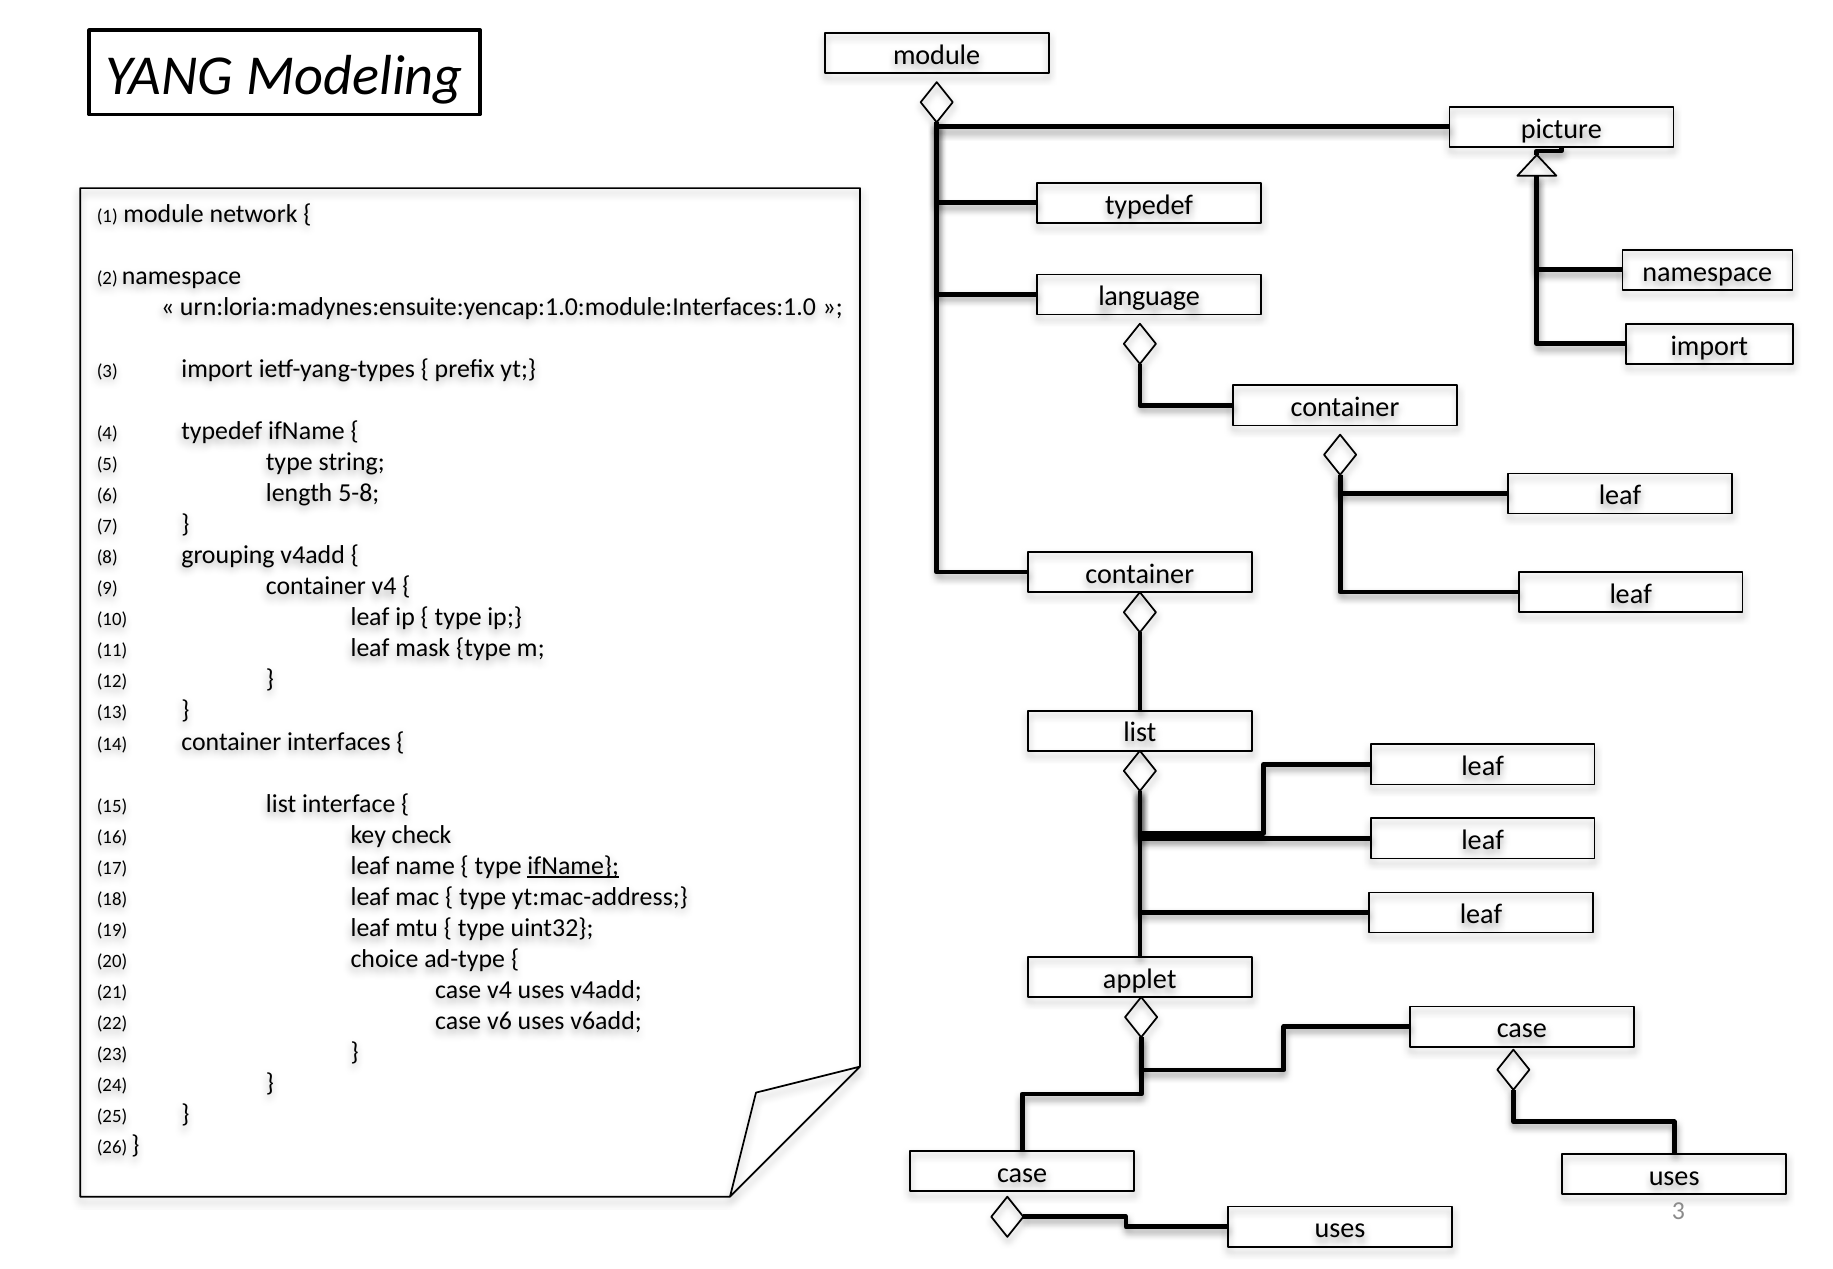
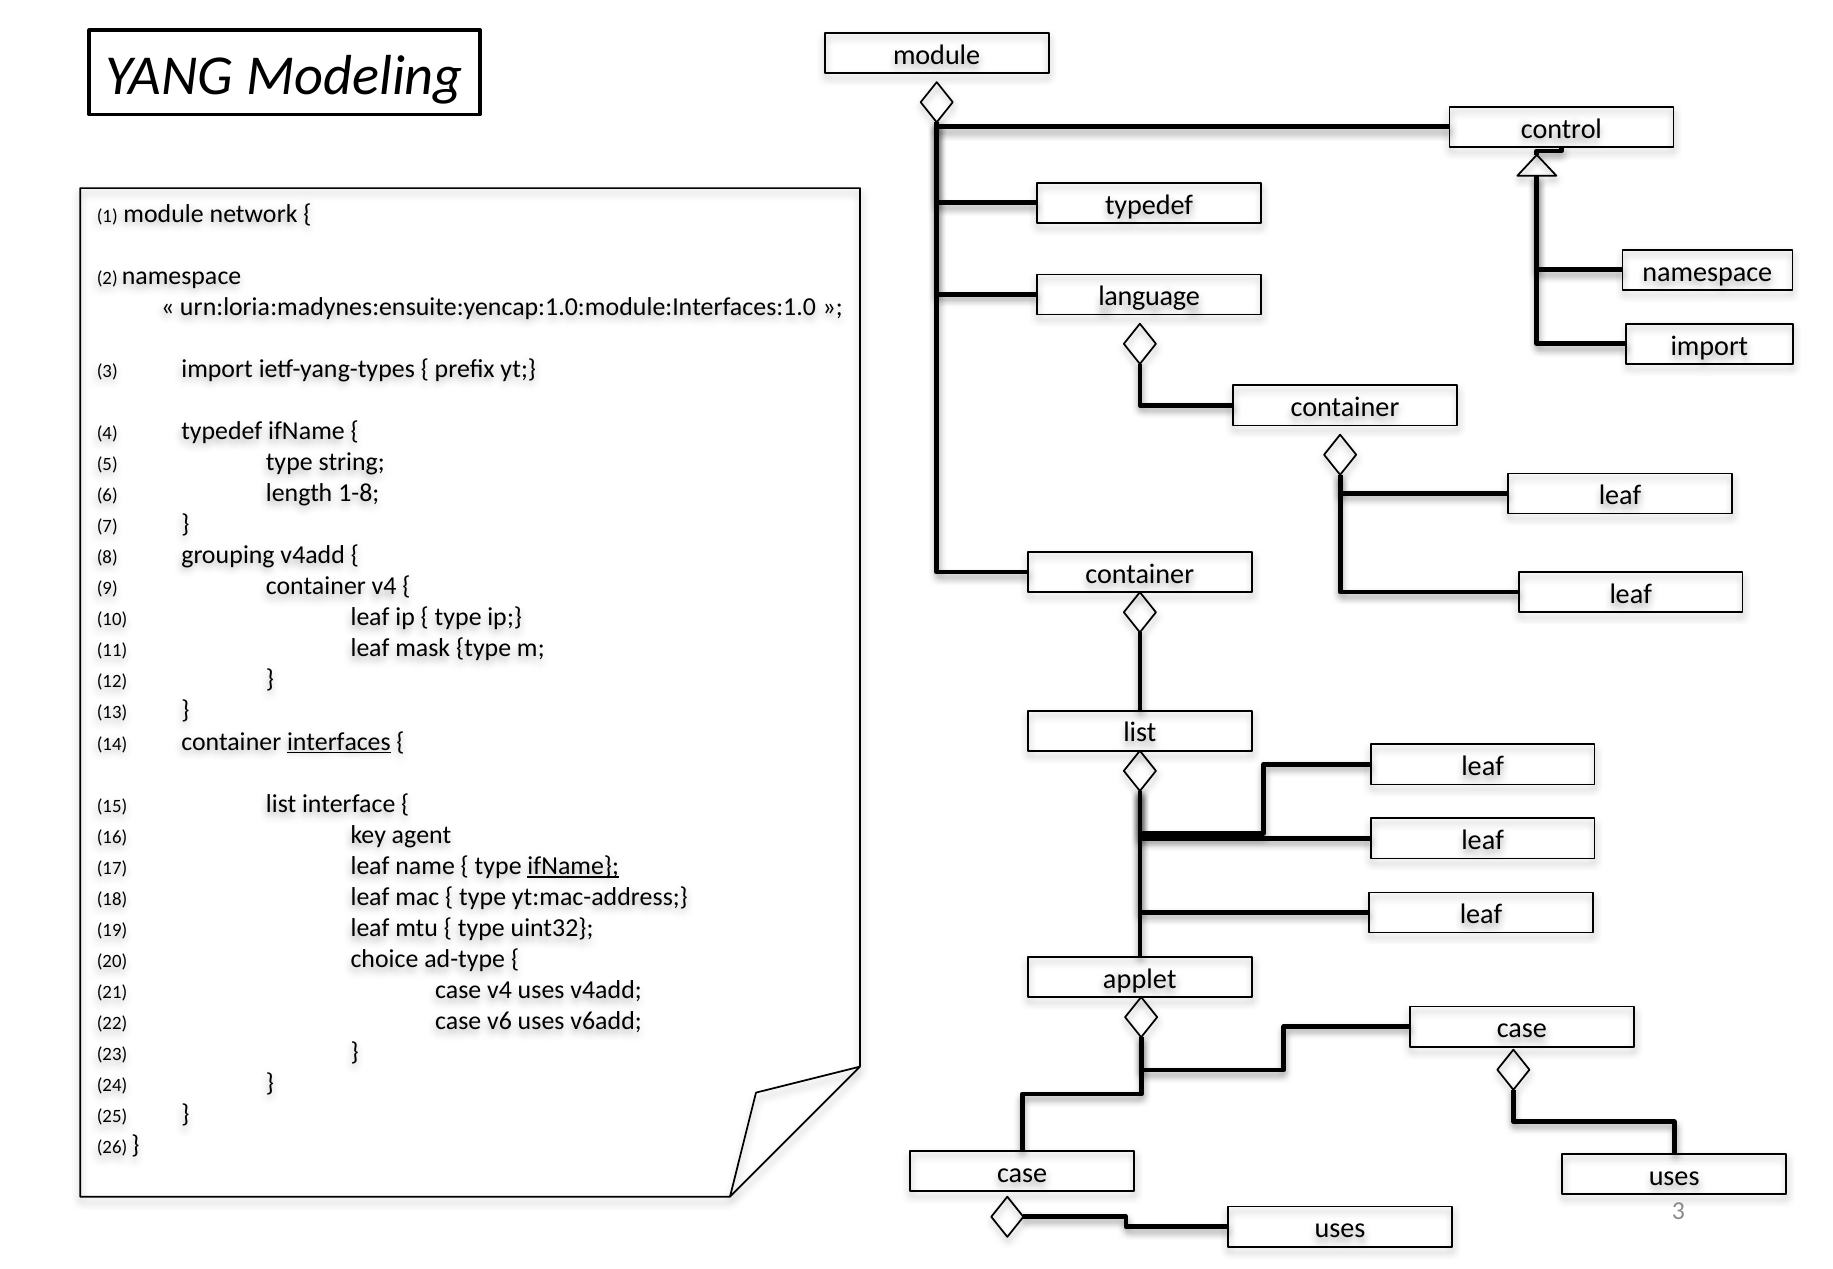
picture: picture -> control
5-8: 5-8 -> 1-8
interfaces underline: none -> present
check: check -> agent
